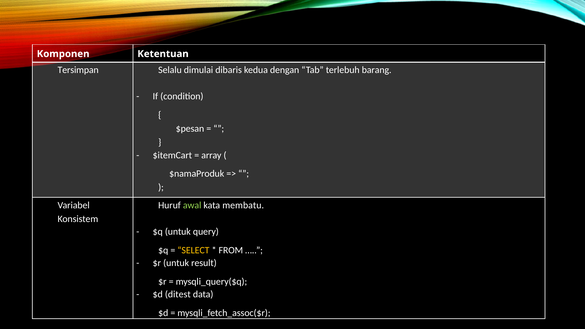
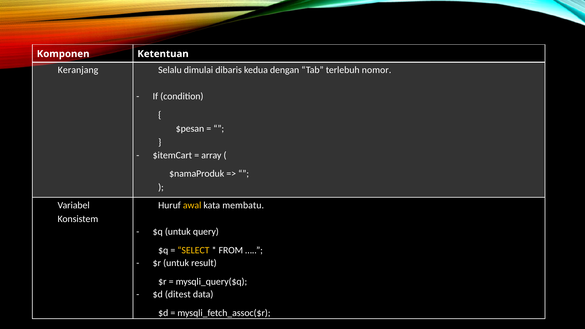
Tersimpan: Tersimpan -> Keranjang
barang: barang -> nomor
awal colour: light green -> yellow
